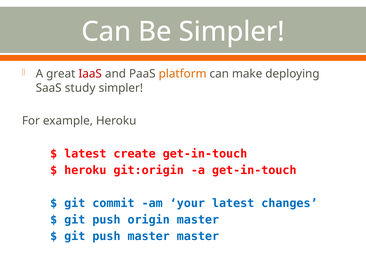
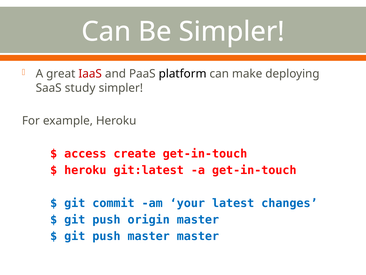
platform colour: orange -> black
latest at (85, 154): latest -> access
git:origin: git:origin -> git:latest
